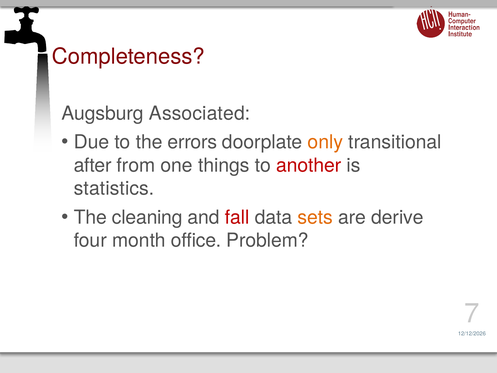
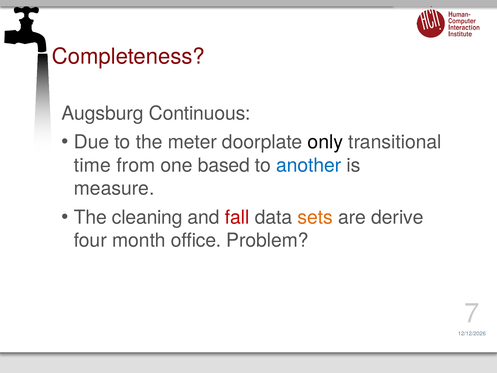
Associated: Associated -> Continuous
errors: errors -> meter
only colour: orange -> black
after: after -> time
things: things -> based
another colour: red -> blue
statistics: statistics -> measure
